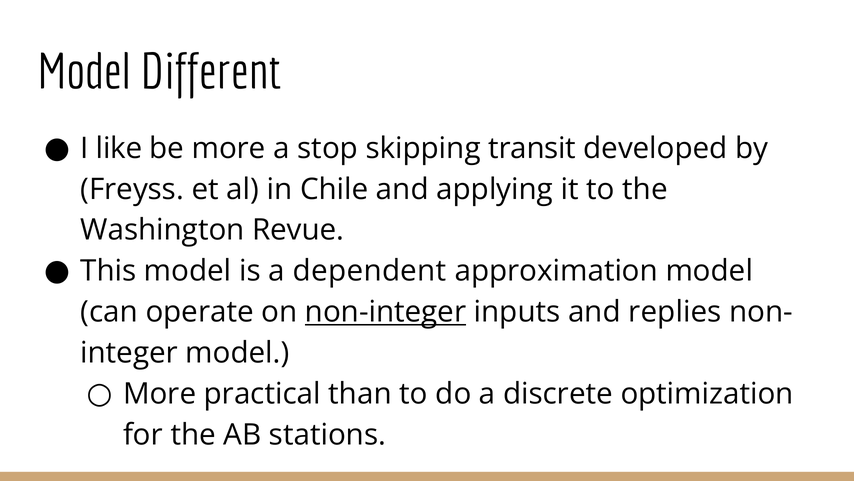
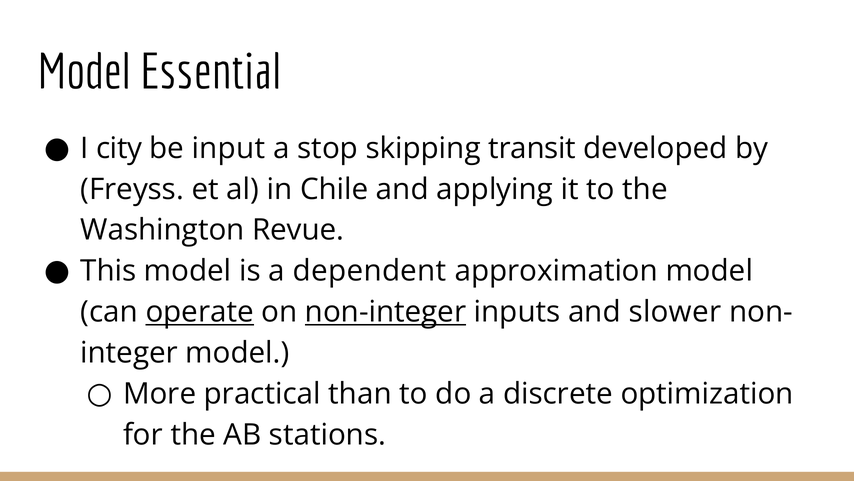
Different: Different -> Essential
like: like -> city
be more: more -> input
operate underline: none -> present
replies: replies -> slower
